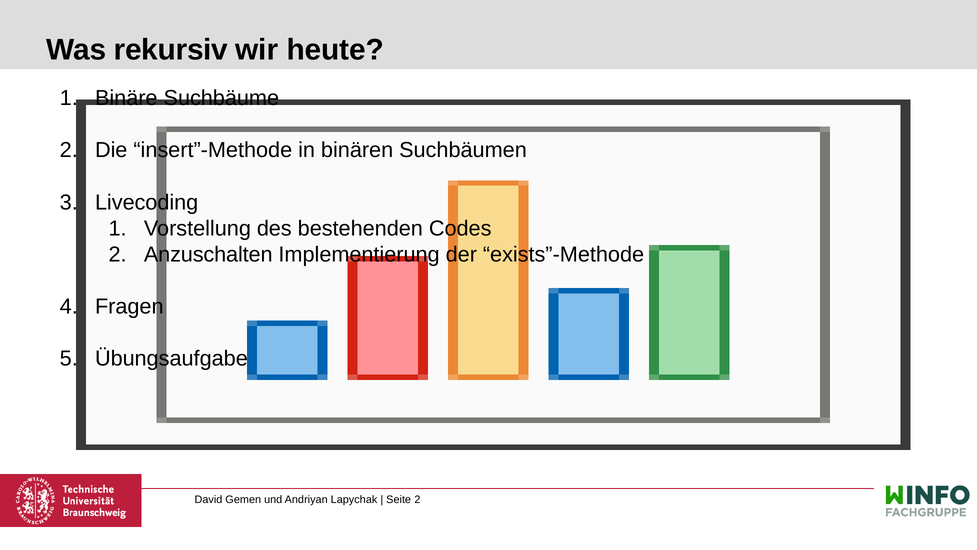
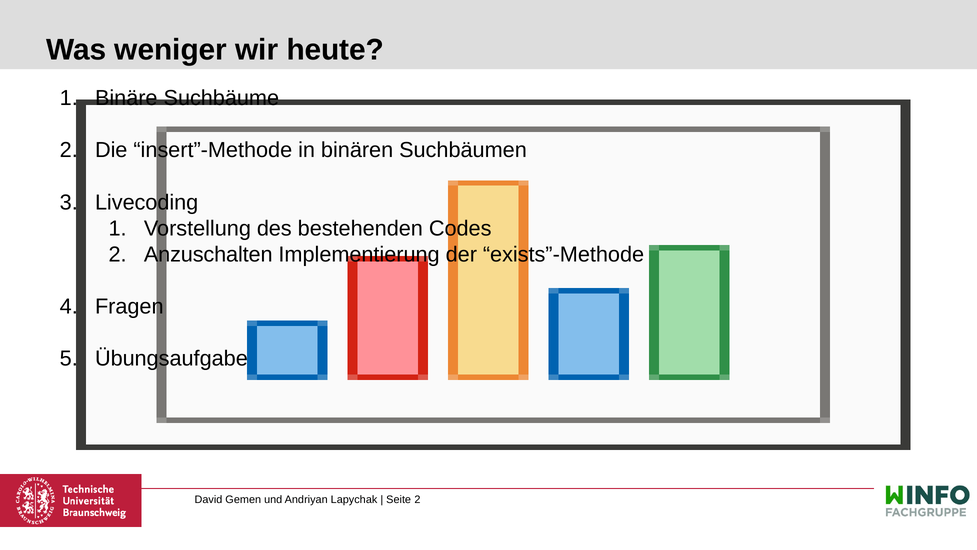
rekursiv: rekursiv -> weniger
